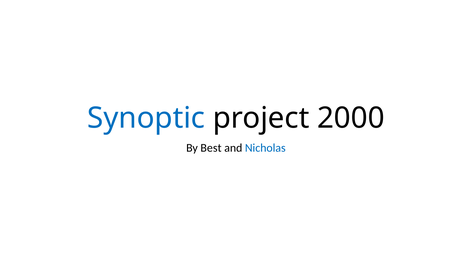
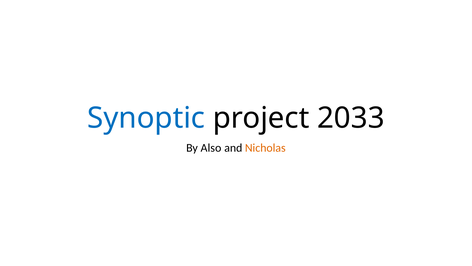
2000: 2000 -> 2033
Best: Best -> Also
Nicholas colour: blue -> orange
